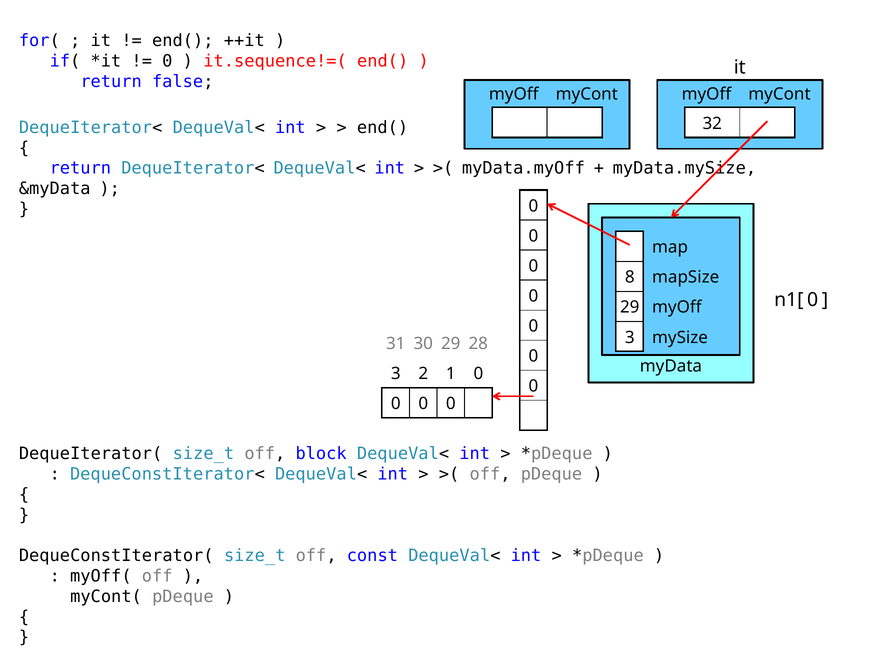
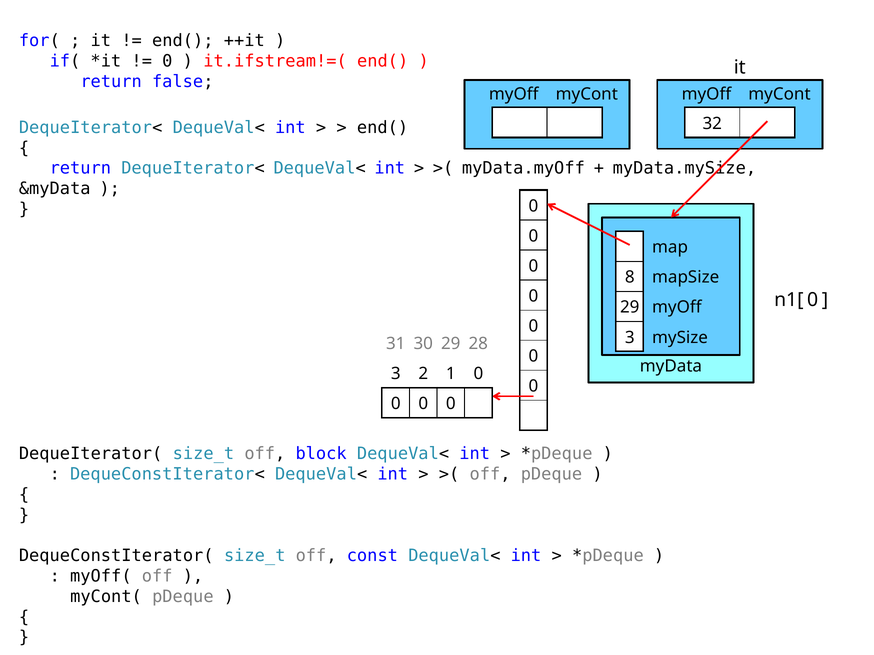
it.sequence!=(: it.sequence!=( -> it.ifstream!=(
